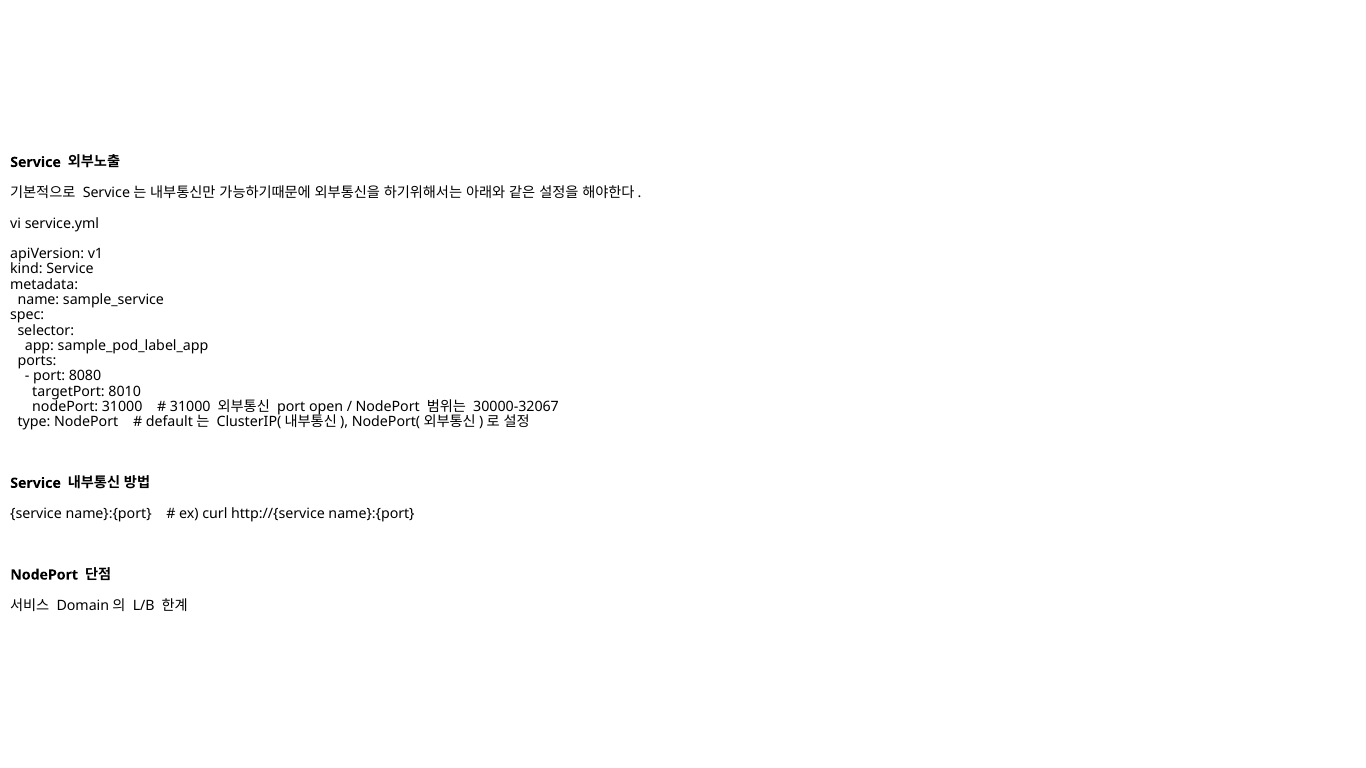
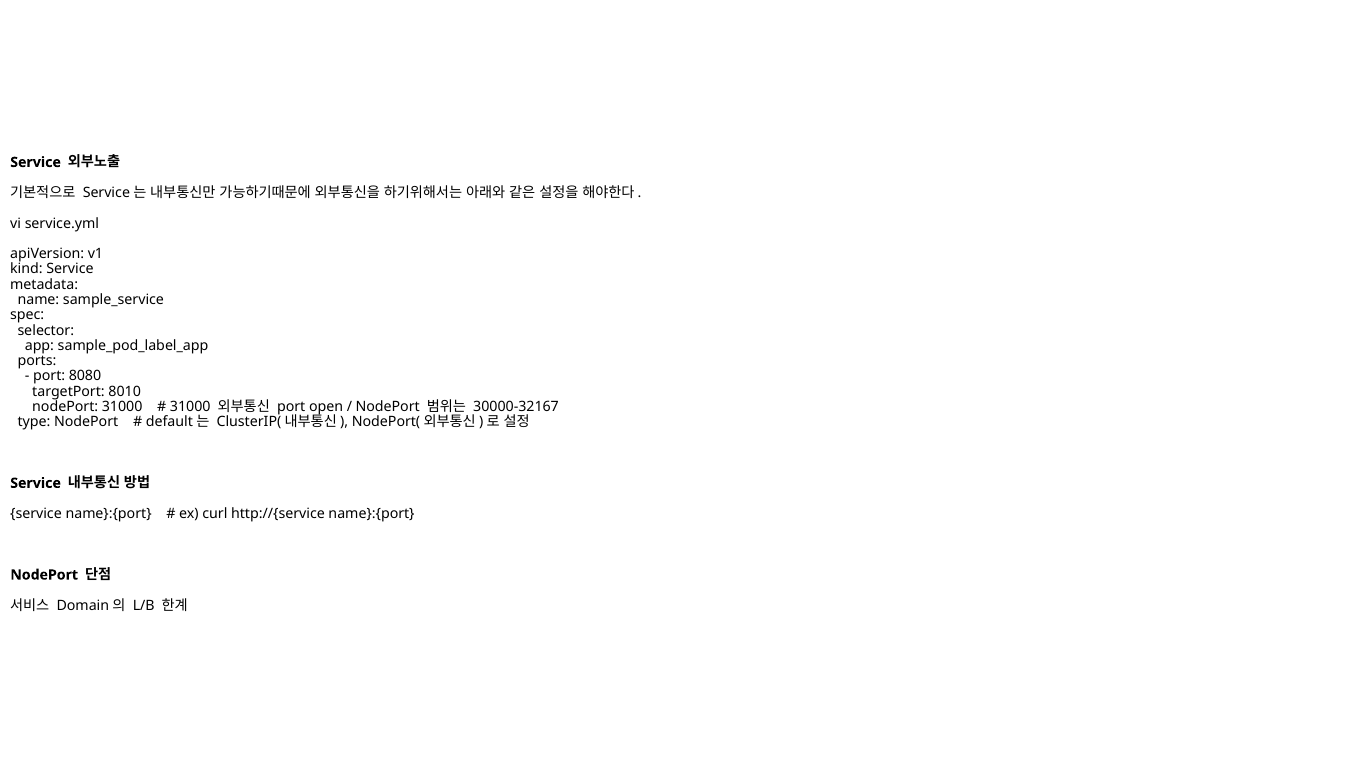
30000-32067: 30000-32067 -> 30000-32167
